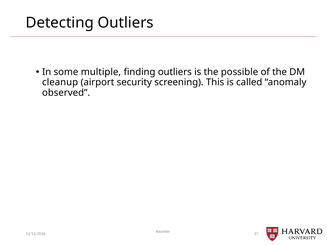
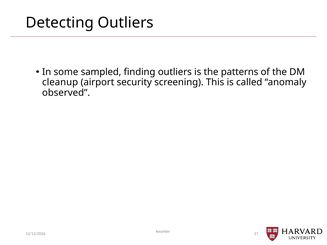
multiple: multiple -> sampled
possible: possible -> patterns
